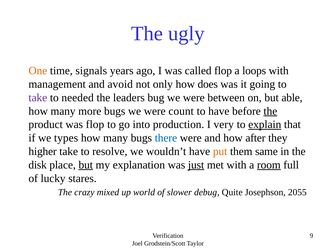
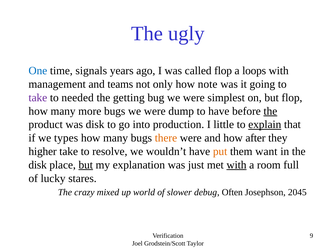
One colour: orange -> blue
avoid: avoid -> teams
does: does -> note
leaders: leaders -> getting
between: between -> simplest
but able: able -> flop
count: count -> dump
was flop: flop -> disk
very: very -> little
there colour: blue -> orange
same: same -> want
just underline: present -> none
with at (236, 165) underline: none -> present
room underline: present -> none
Quite: Quite -> Often
2055: 2055 -> 2045
